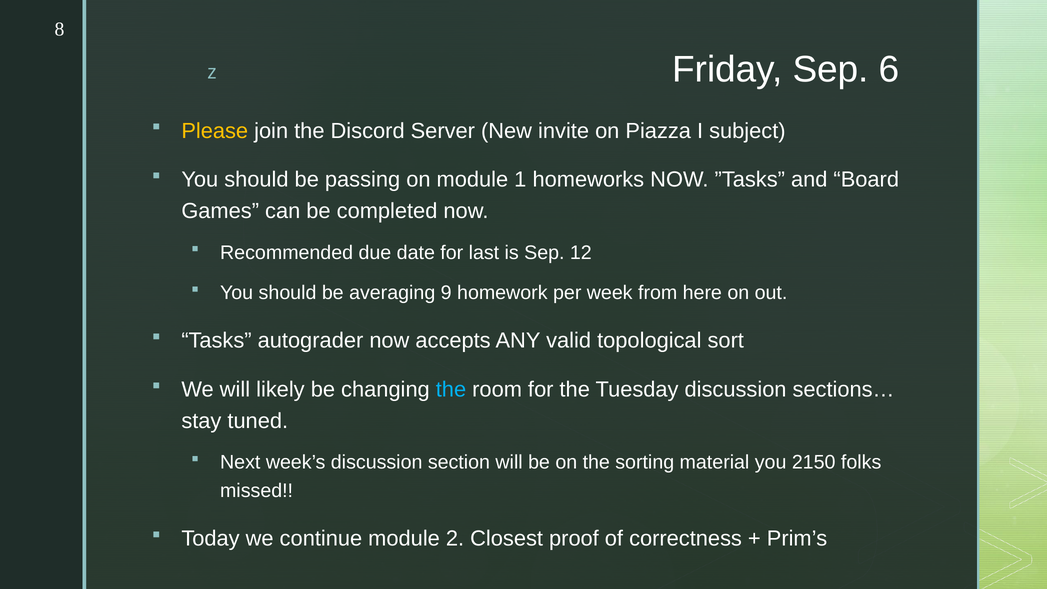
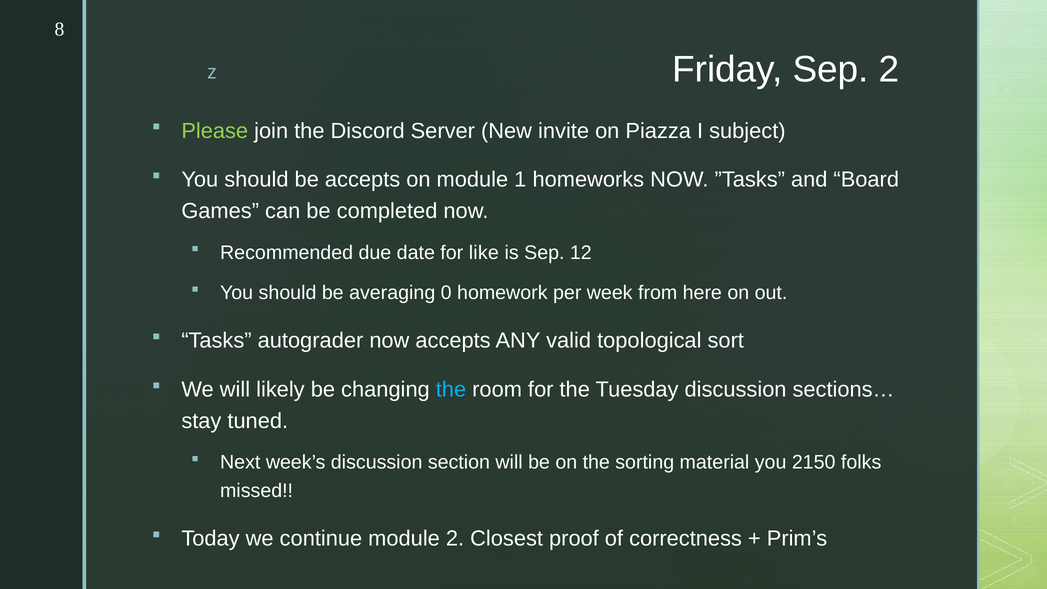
Sep 6: 6 -> 2
Please colour: yellow -> light green
be passing: passing -> accepts
last: last -> like
9: 9 -> 0
